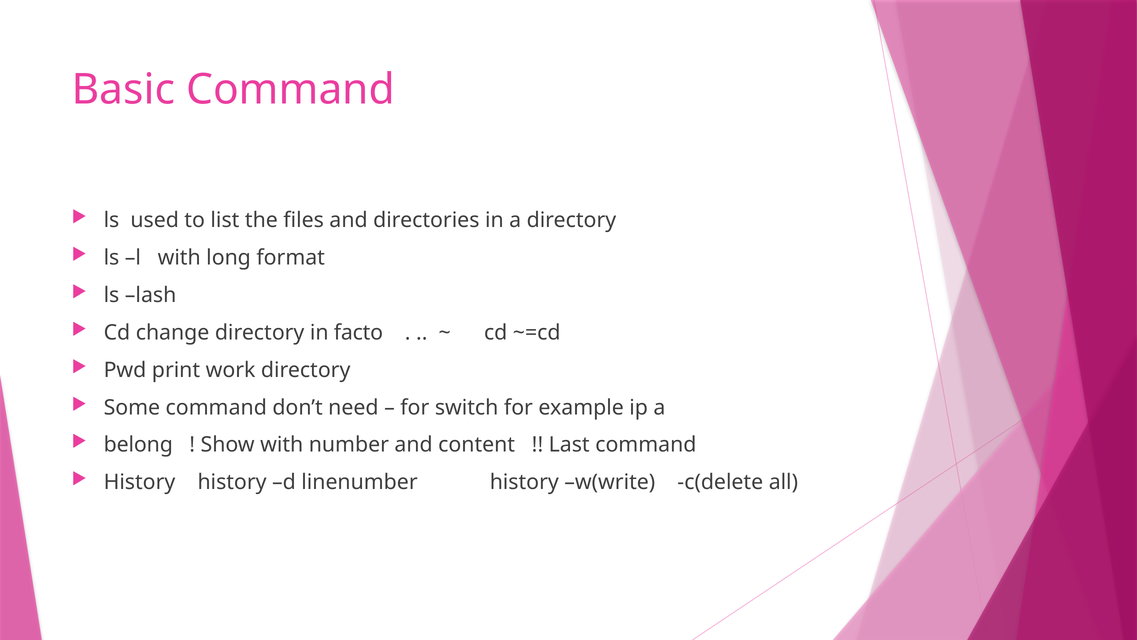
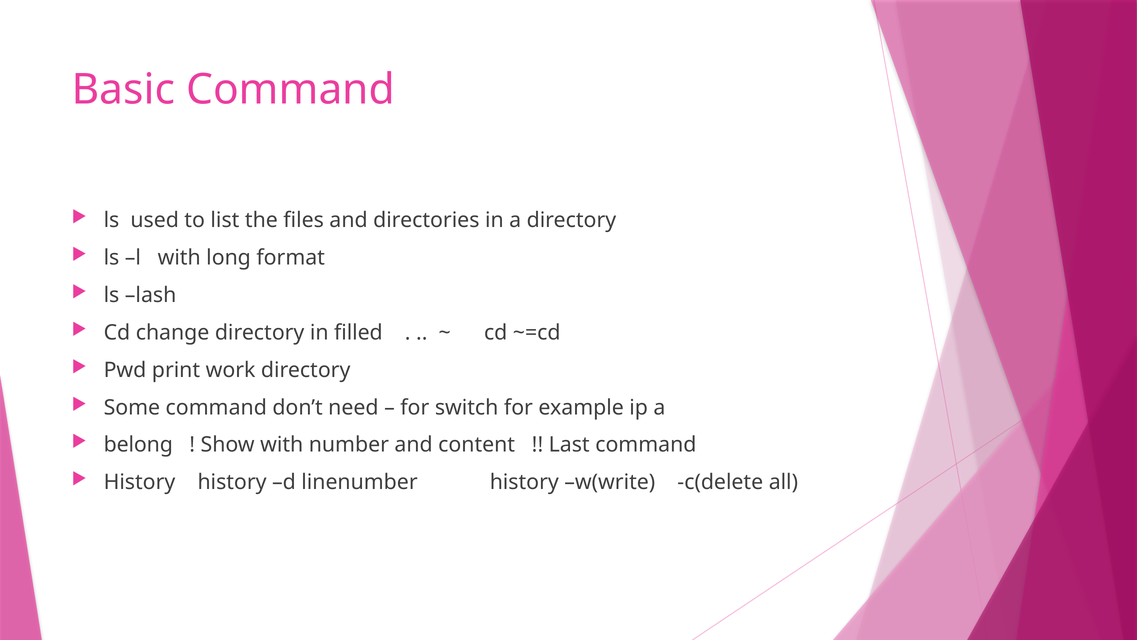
facto: facto -> filled
